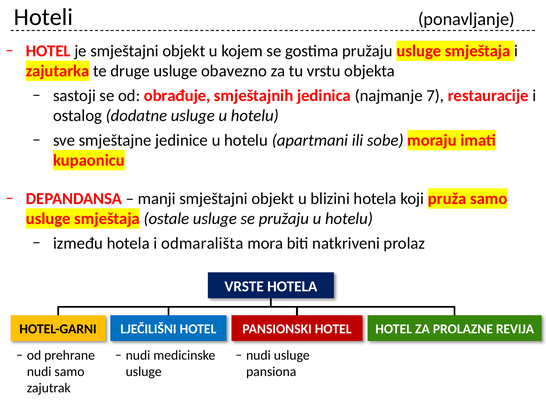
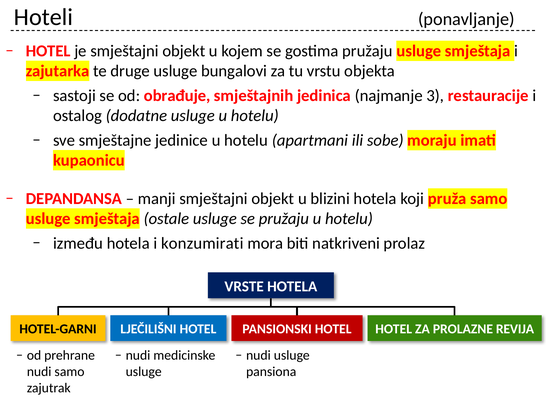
obavezno: obavezno -> bungalovi
7: 7 -> 3
odmarališta: odmarališta -> konzumirati
